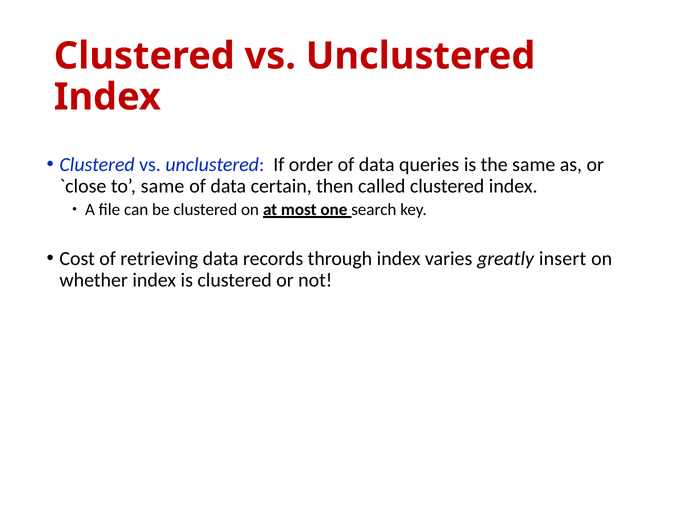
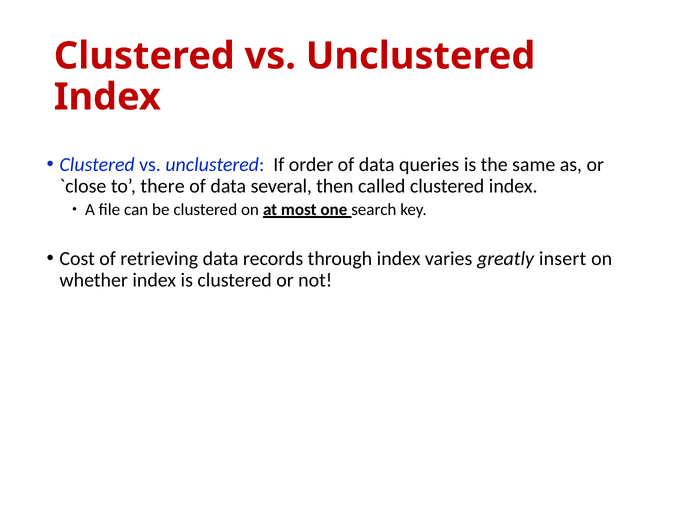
to same: same -> there
certain: certain -> several
